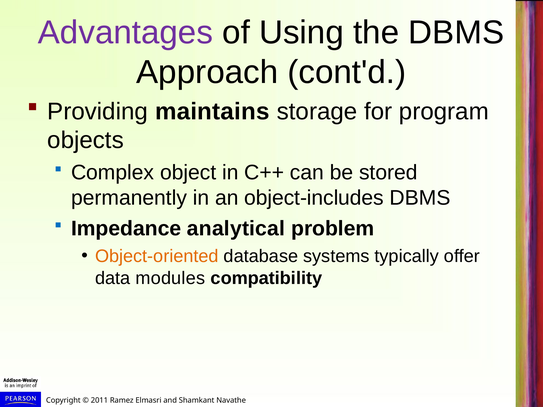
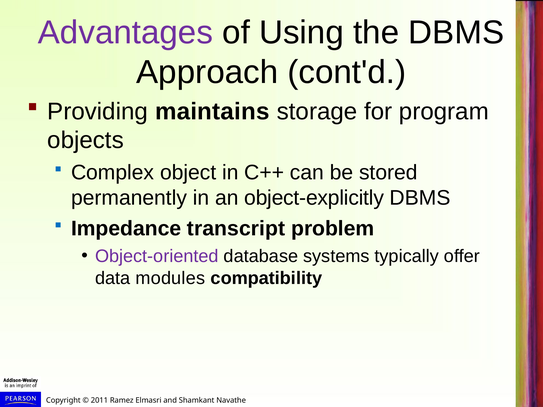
object-includes: object-includes -> object-explicitly
analytical: analytical -> transcript
Object-oriented colour: orange -> purple
